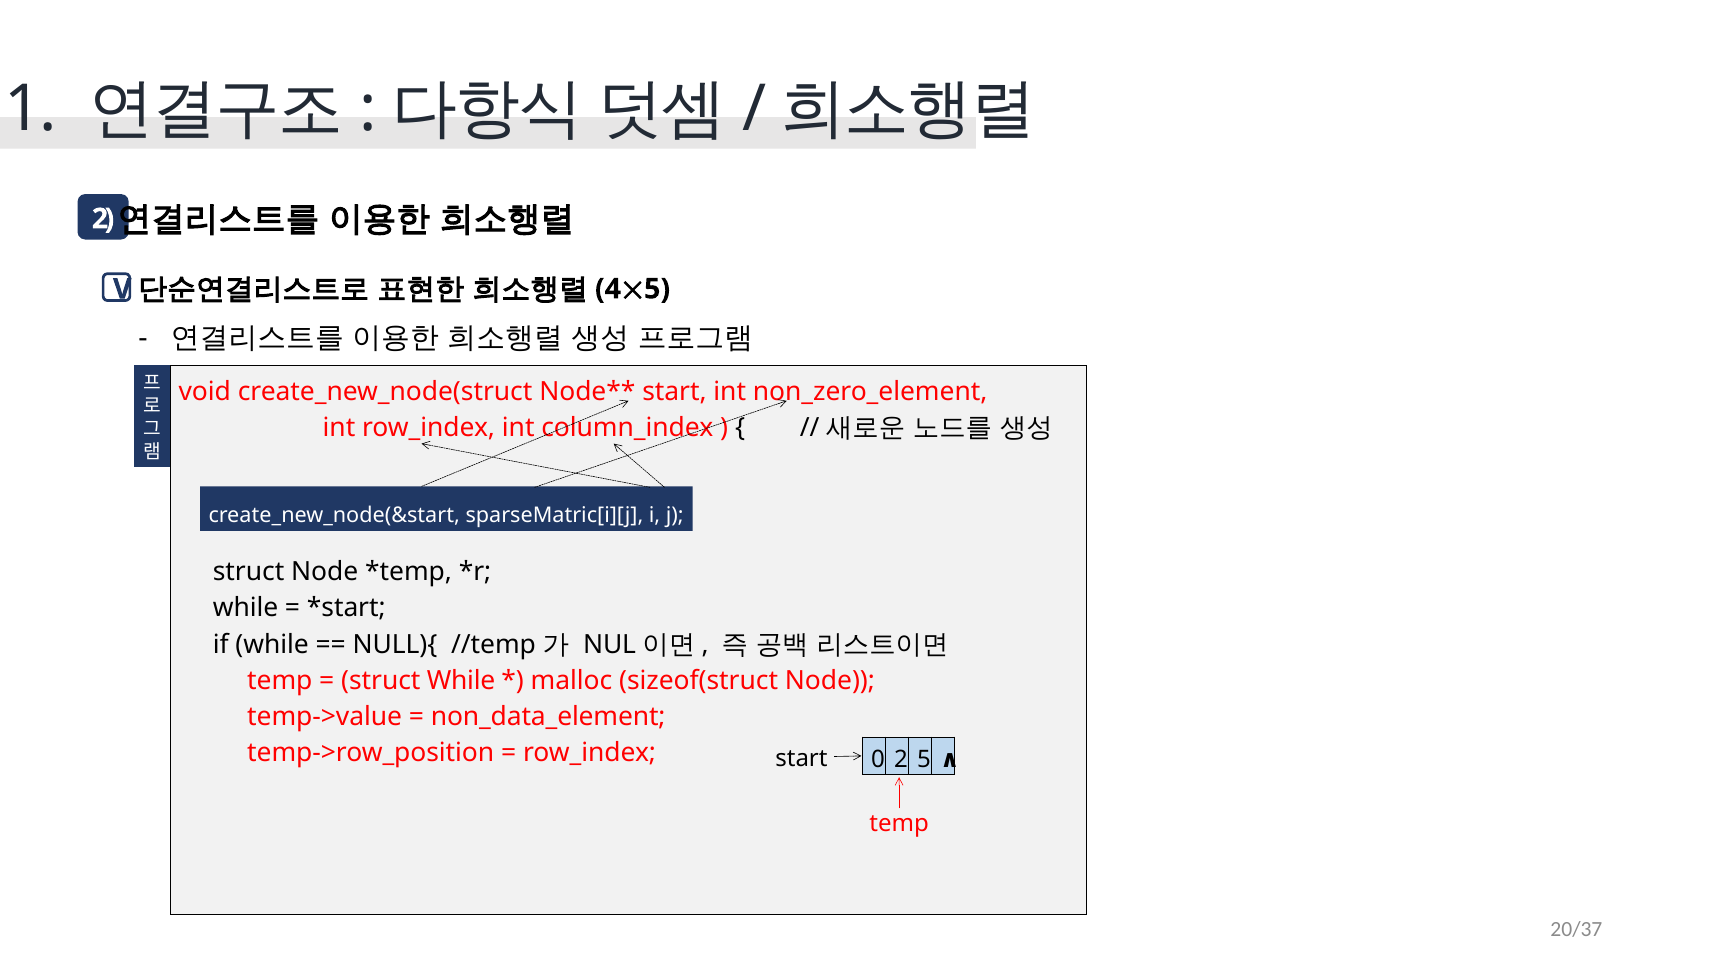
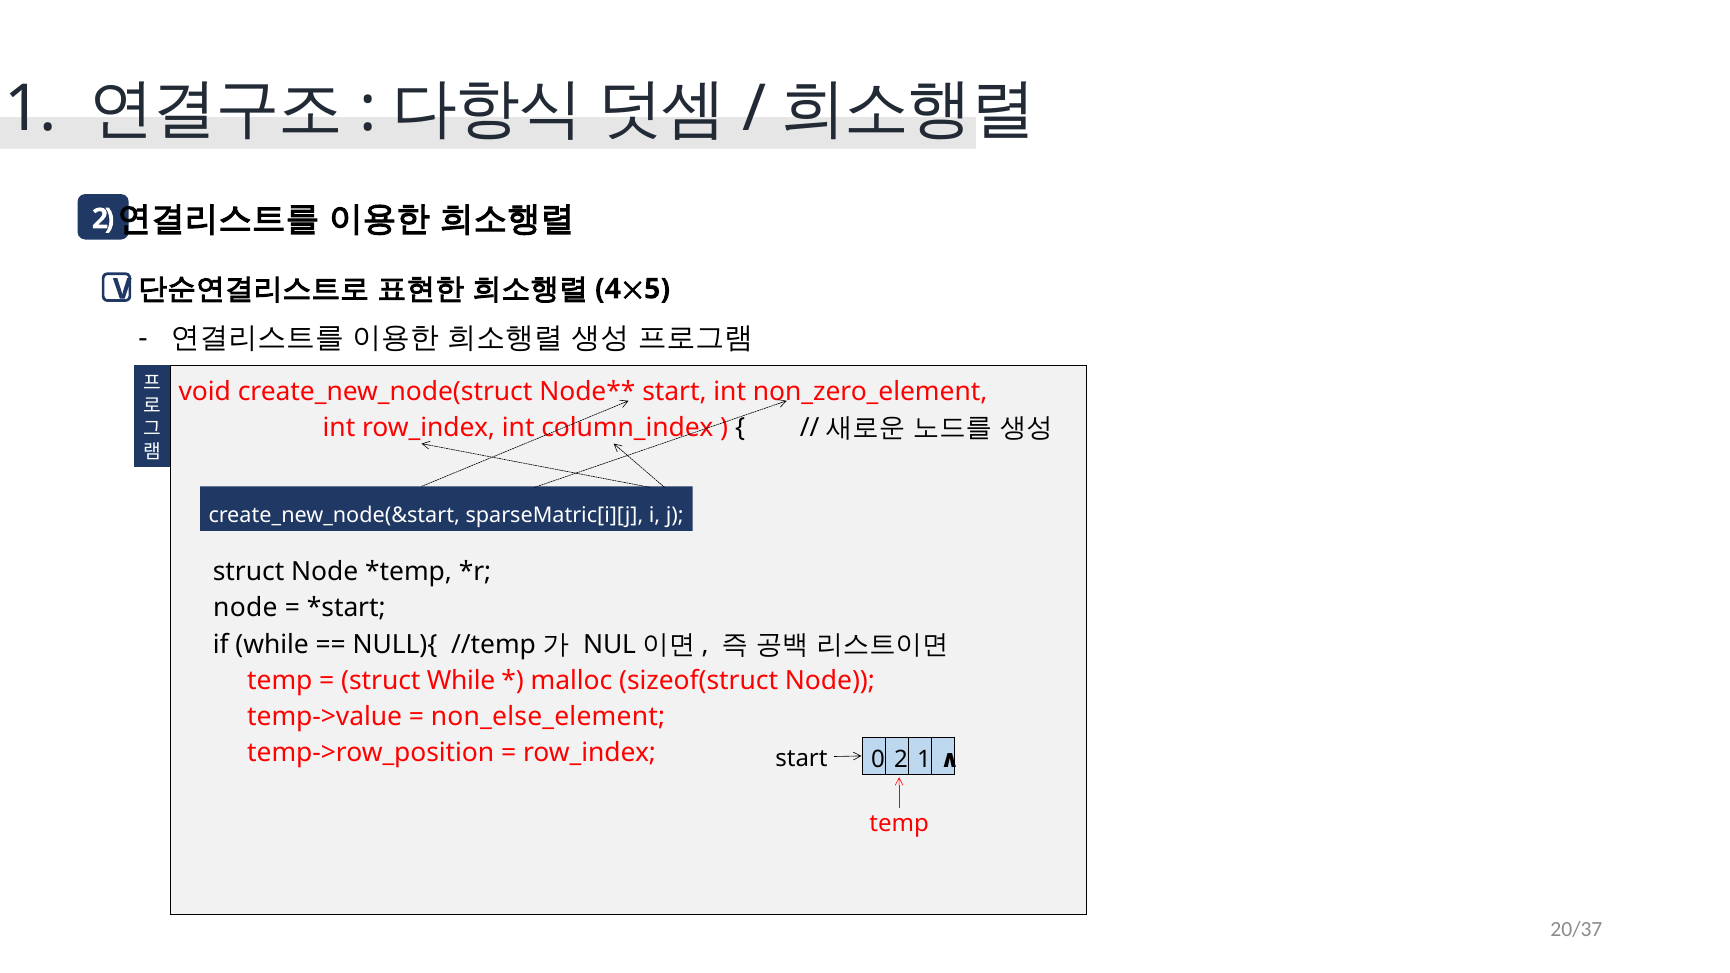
while at (246, 608): while -> node
non_data_element: non_data_element -> non_else_element
2 5: 5 -> 1
